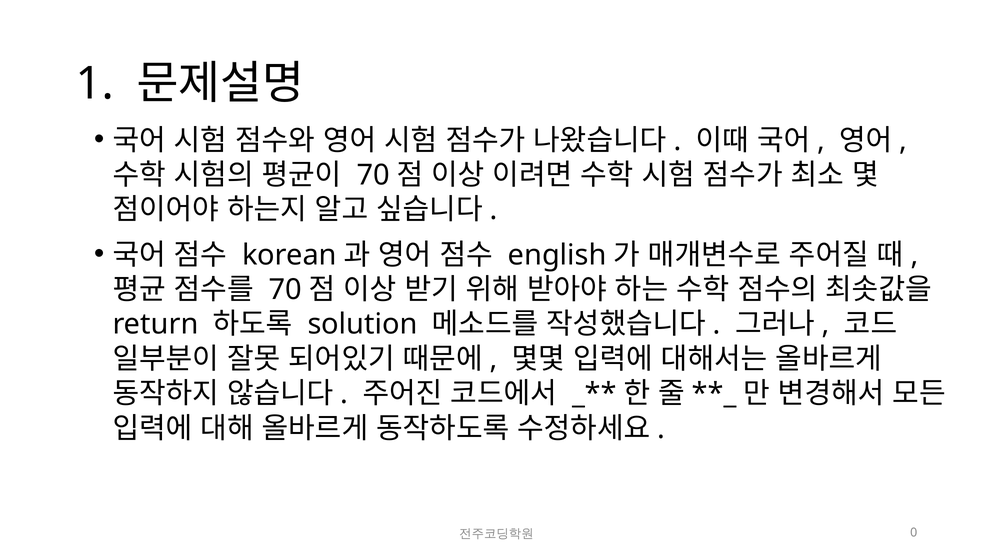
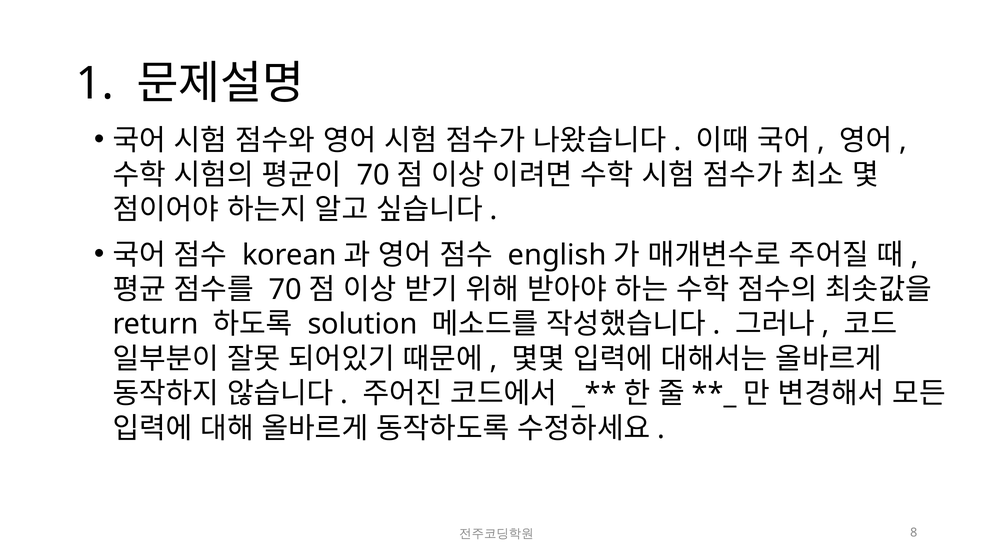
0: 0 -> 8
